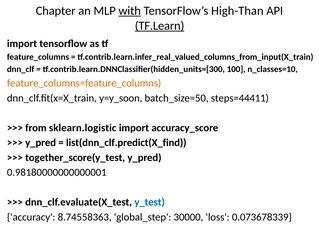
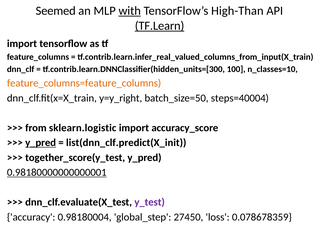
Chapter: Chapter -> Seemed
y=y_soon: y=y_soon -> y=y_right
steps=44411: steps=44411 -> steps=40004
y_pred at (41, 143) underline: none -> present
list(dnn_clf.predict(X_find: list(dnn_clf.predict(X_find -> list(dnn_clf.predict(X_init
0.98180000000000001 underline: none -> present
y_test colour: blue -> purple
8.74558363: 8.74558363 -> 0.98180004
30000: 30000 -> 27450
0.073678339: 0.073678339 -> 0.078678359
